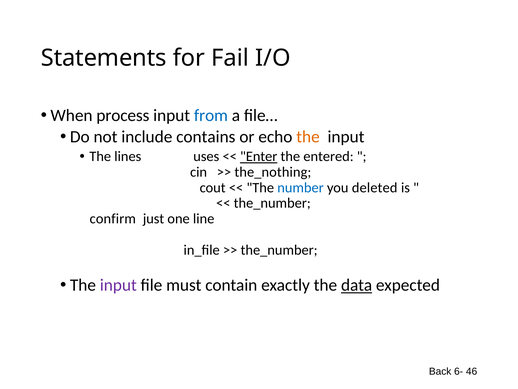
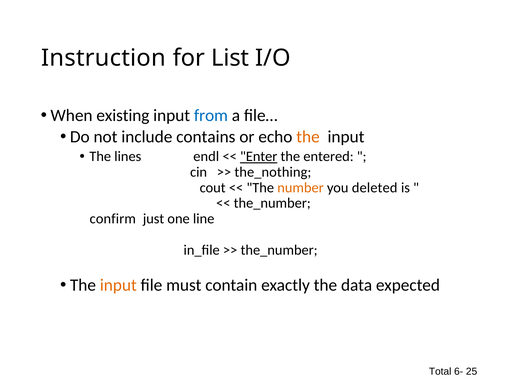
Statements: Statements -> Instruction
Fail: Fail -> List
process: process -> existing
uses: uses -> endl
number colour: blue -> orange
input at (118, 285) colour: purple -> orange
data underline: present -> none
Back: Back -> Total
46: 46 -> 25
